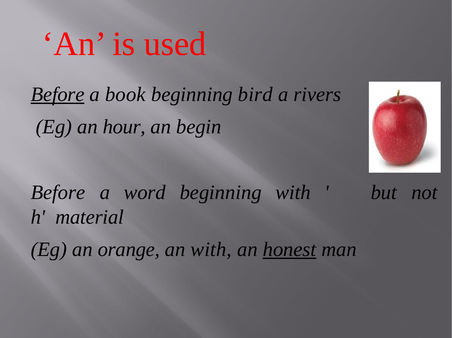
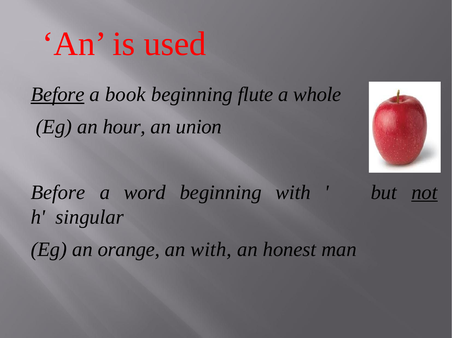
bird: bird -> flute
rivers: rivers -> whole
begin: begin -> union
not underline: none -> present
material: material -> singular
honest underline: present -> none
